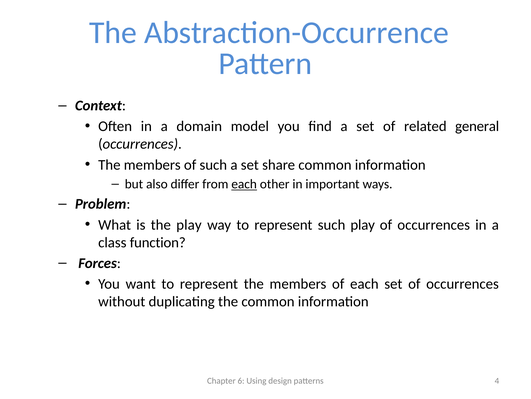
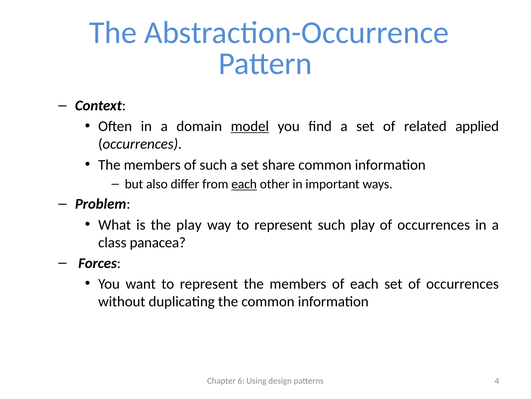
model underline: none -> present
general: general -> applied
function: function -> panacea
